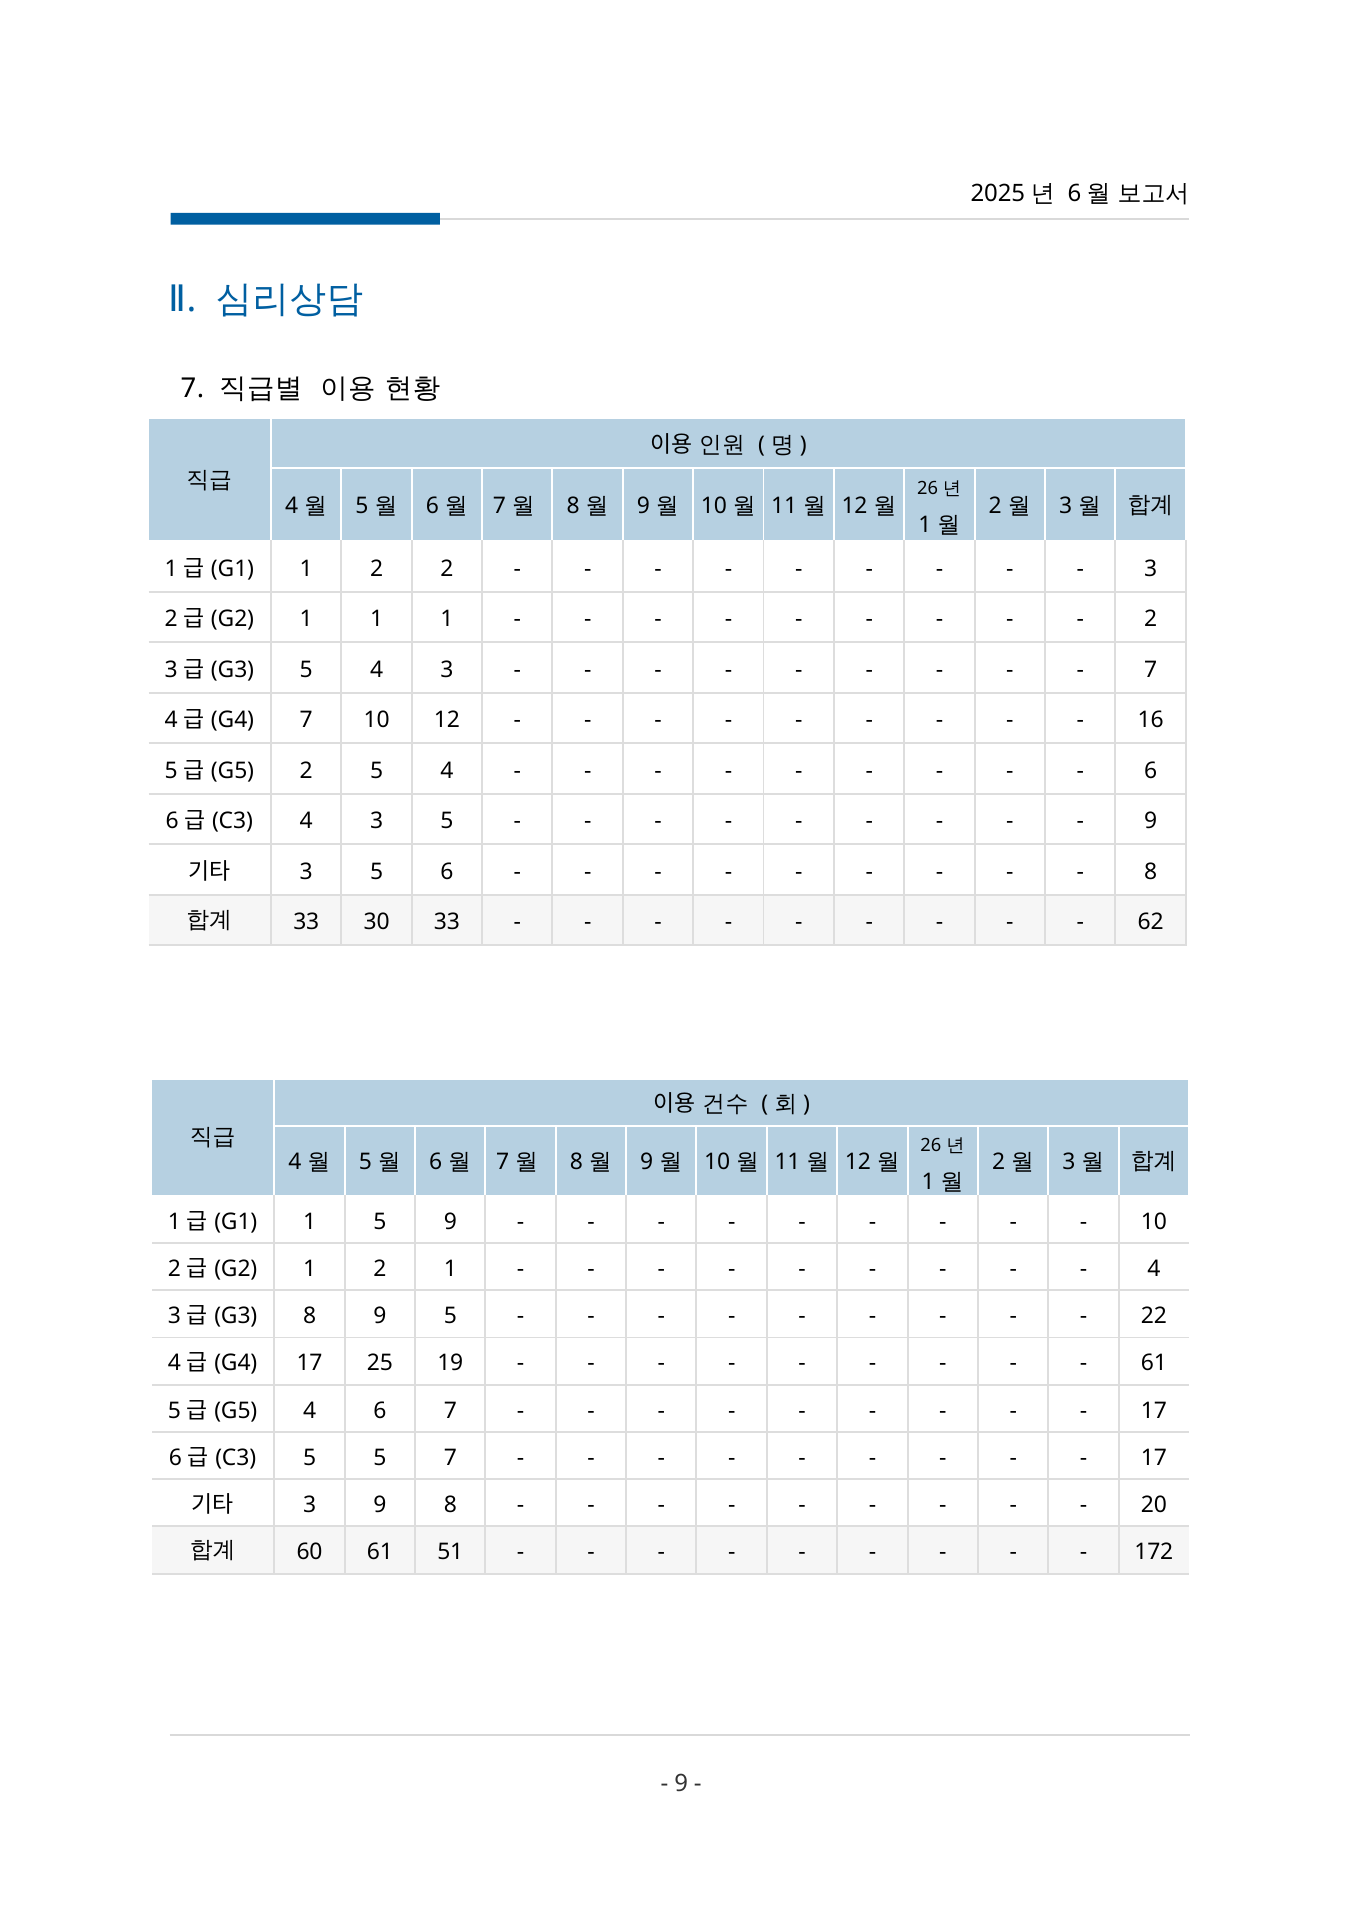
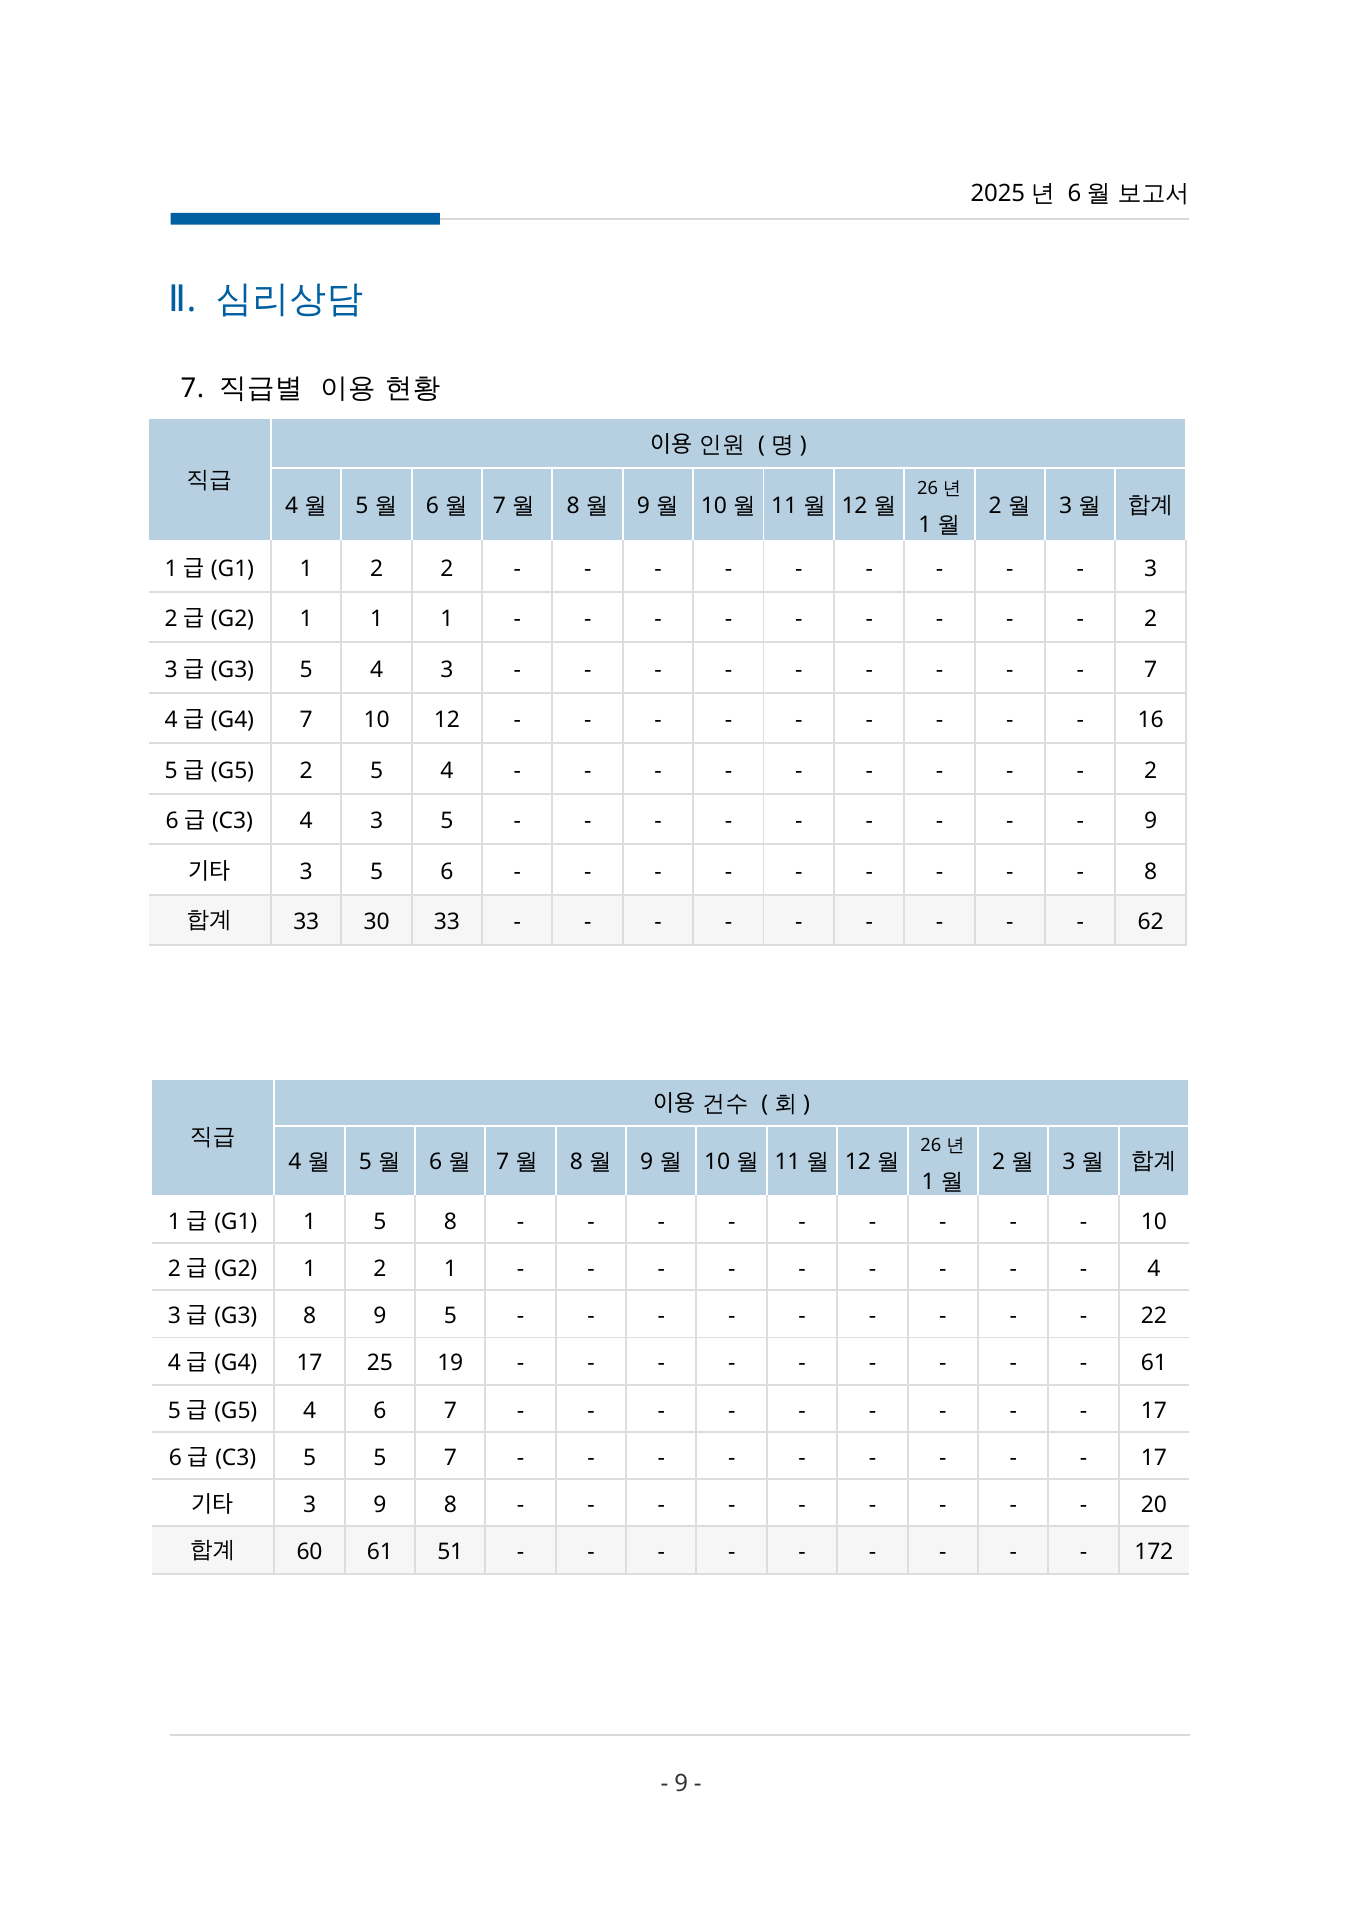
6 at (1151, 771): 6 -> 2
5 9: 9 -> 8
